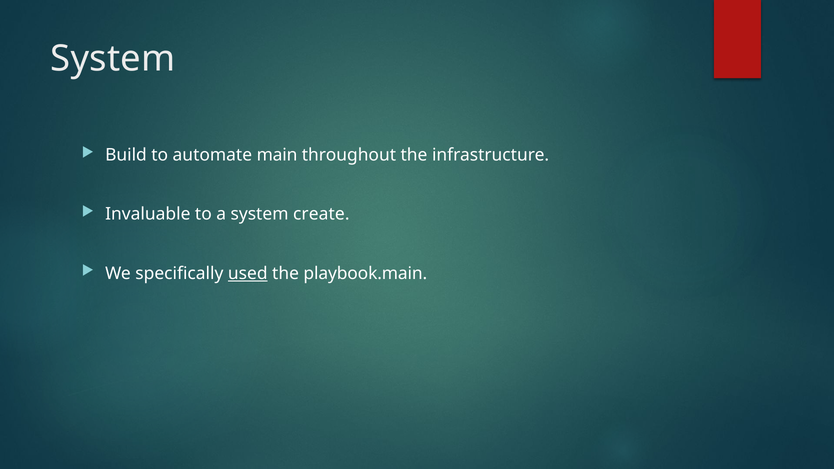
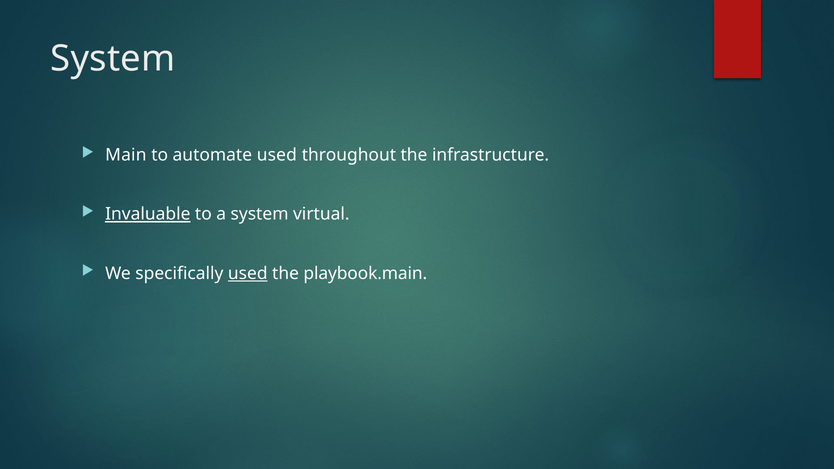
Build: Build -> Main
automate main: main -> used
Invaluable underline: none -> present
create: create -> virtual
